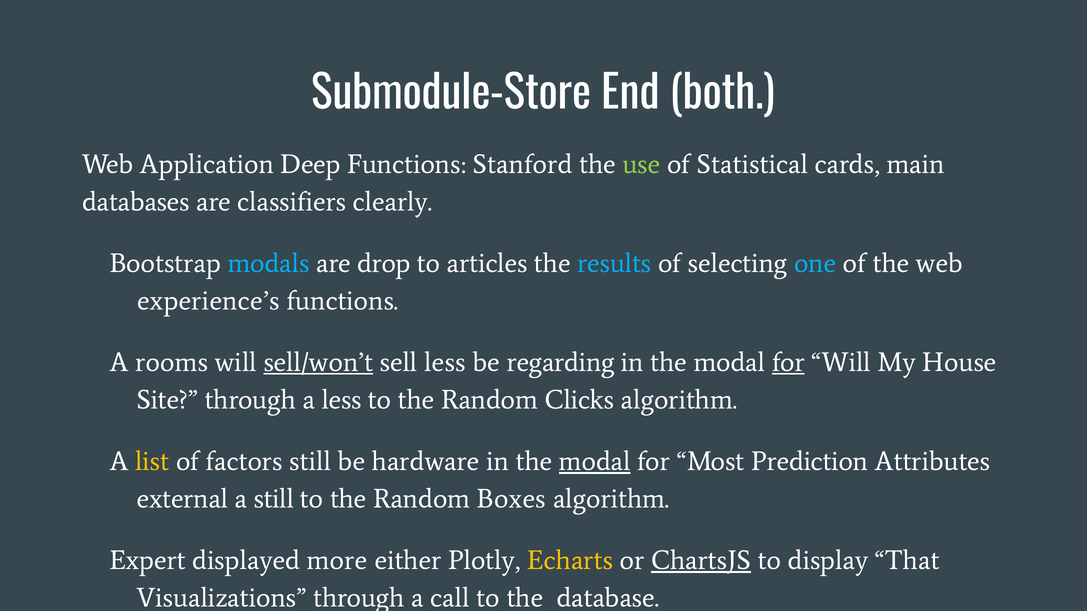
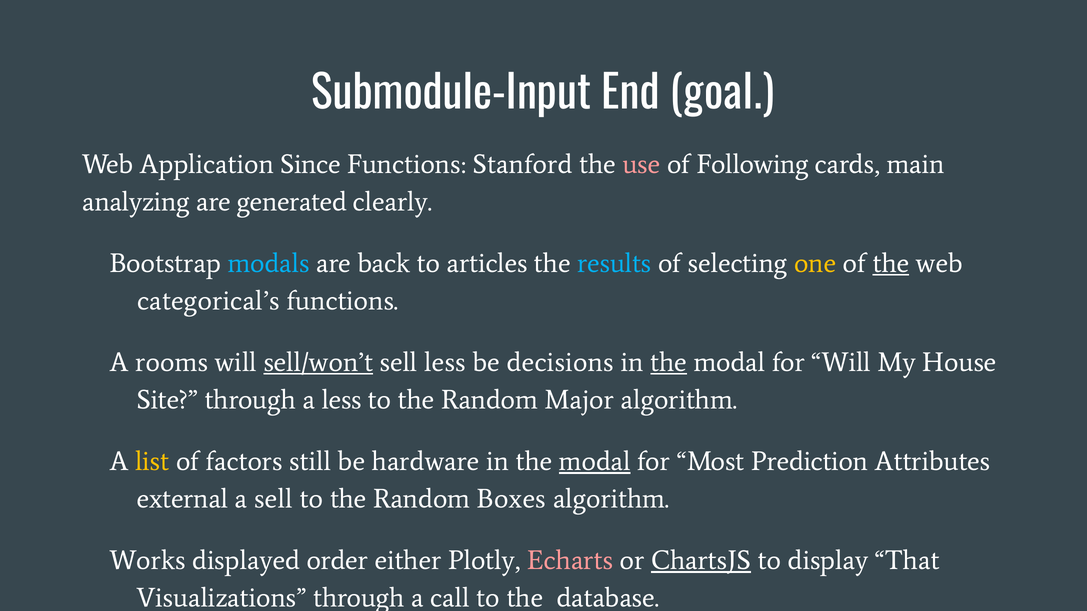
Submodule-Store: Submodule-Store -> Submodule-Input
both: both -> goal
Deep: Deep -> Since
use colour: light green -> pink
Statistical: Statistical -> Following
databases: databases -> analyzing
classifiers: classifiers -> generated
drop: drop -> back
one colour: light blue -> yellow
the at (891, 263) underline: none -> present
experience’s: experience’s -> categorical’s
regarding: regarding -> decisions
the at (669, 362) underline: none -> present
for at (788, 362) underline: present -> none
Clicks: Clicks -> Major
a still: still -> sell
Expert: Expert -> Works
more: more -> order
Echarts colour: yellow -> pink
